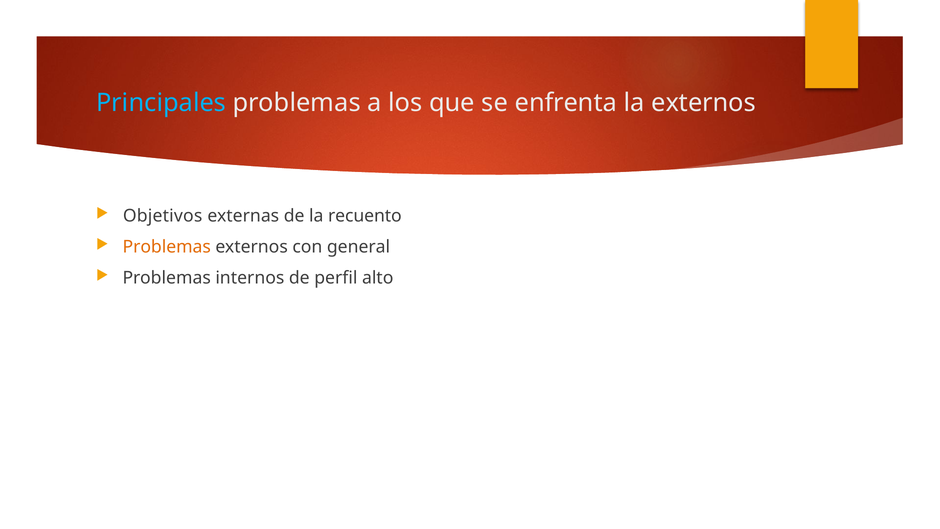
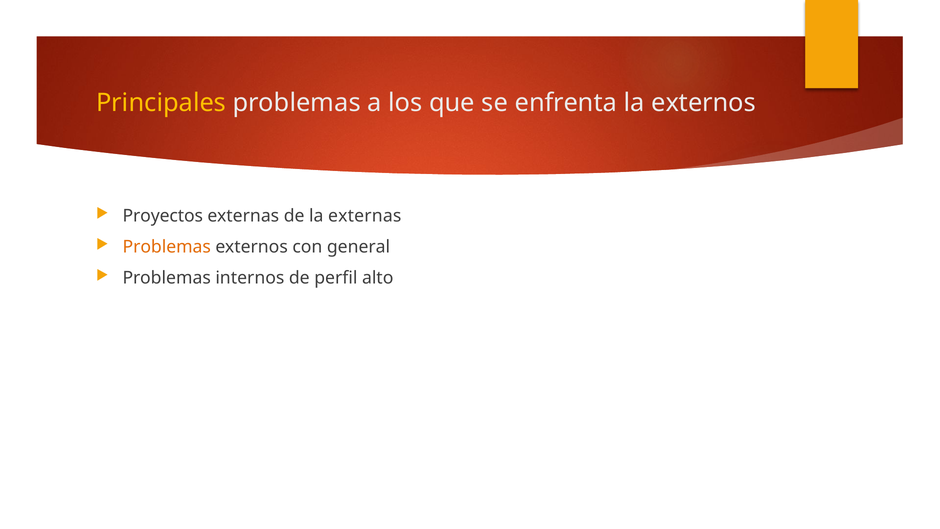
Principales colour: light blue -> yellow
Objetivos: Objetivos -> Proyectos
la recuento: recuento -> externas
